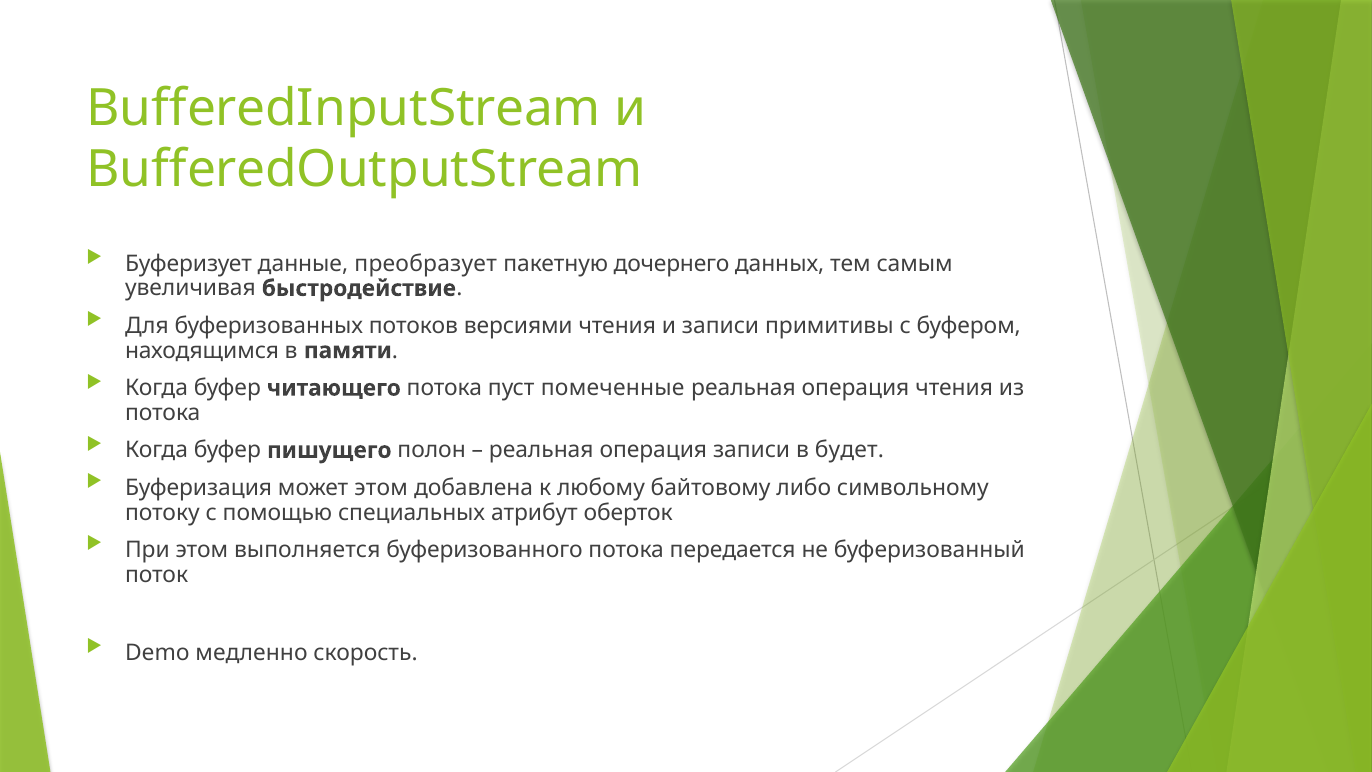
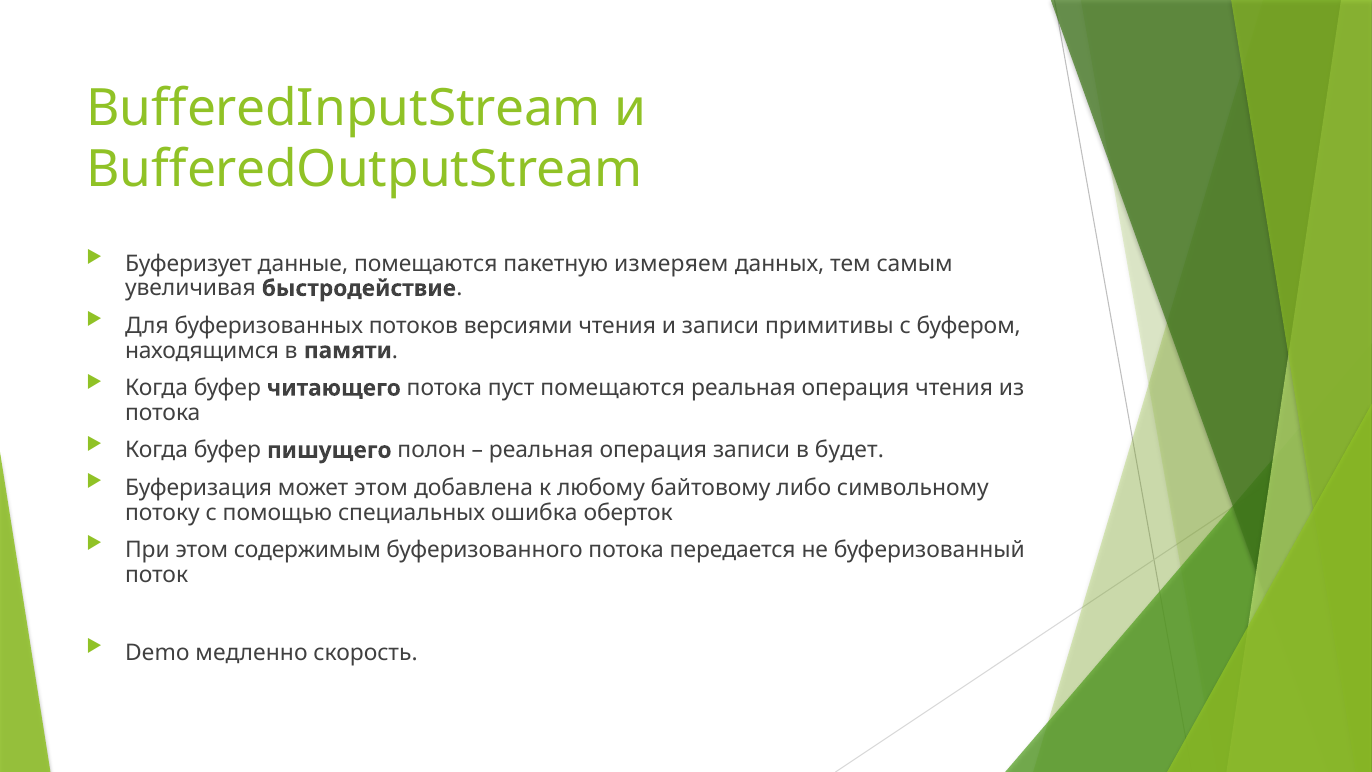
данные преобразует: преобразует -> помещаются
дочернего: дочернего -> измеряем
пуст помеченные: помеченные -> помещаются
атрибут: атрибут -> ошибка
выполняется: выполняется -> содержимым
